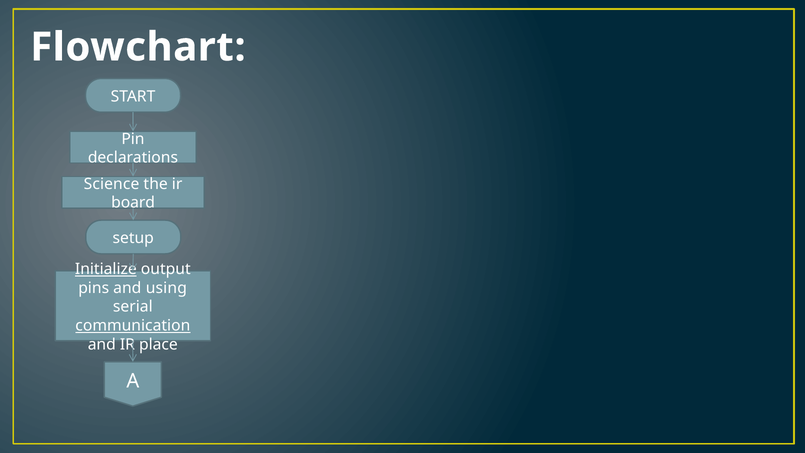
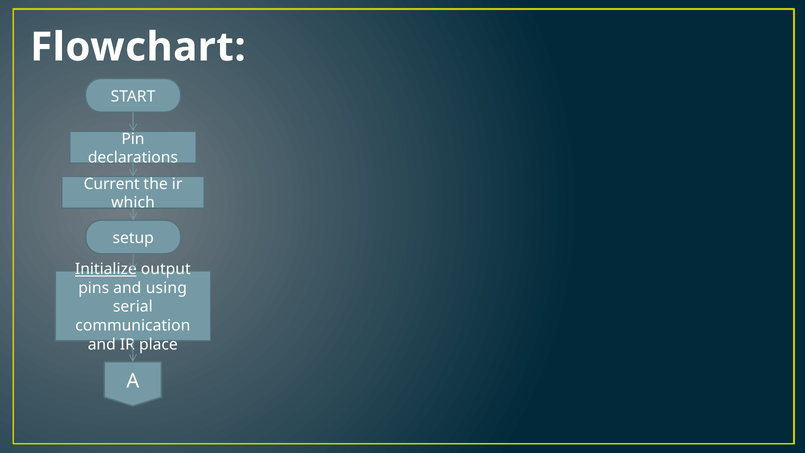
Science: Science -> Current
board: board -> which
communication underline: present -> none
